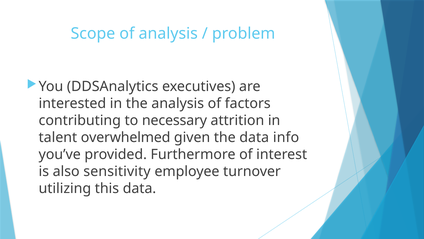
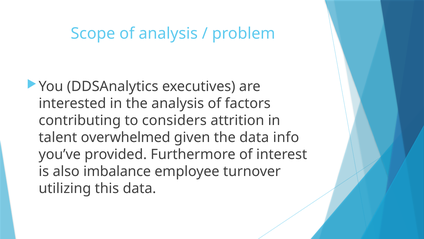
necessary: necessary -> considers
sensitivity: sensitivity -> imbalance
